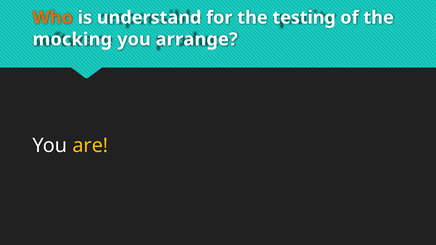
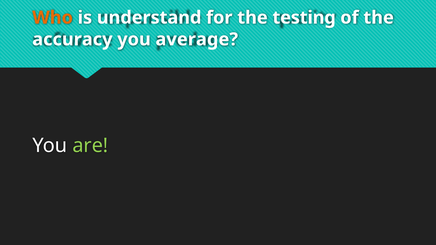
mocking: mocking -> accuracy
arrange: arrange -> average
are colour: yellow -> light green
